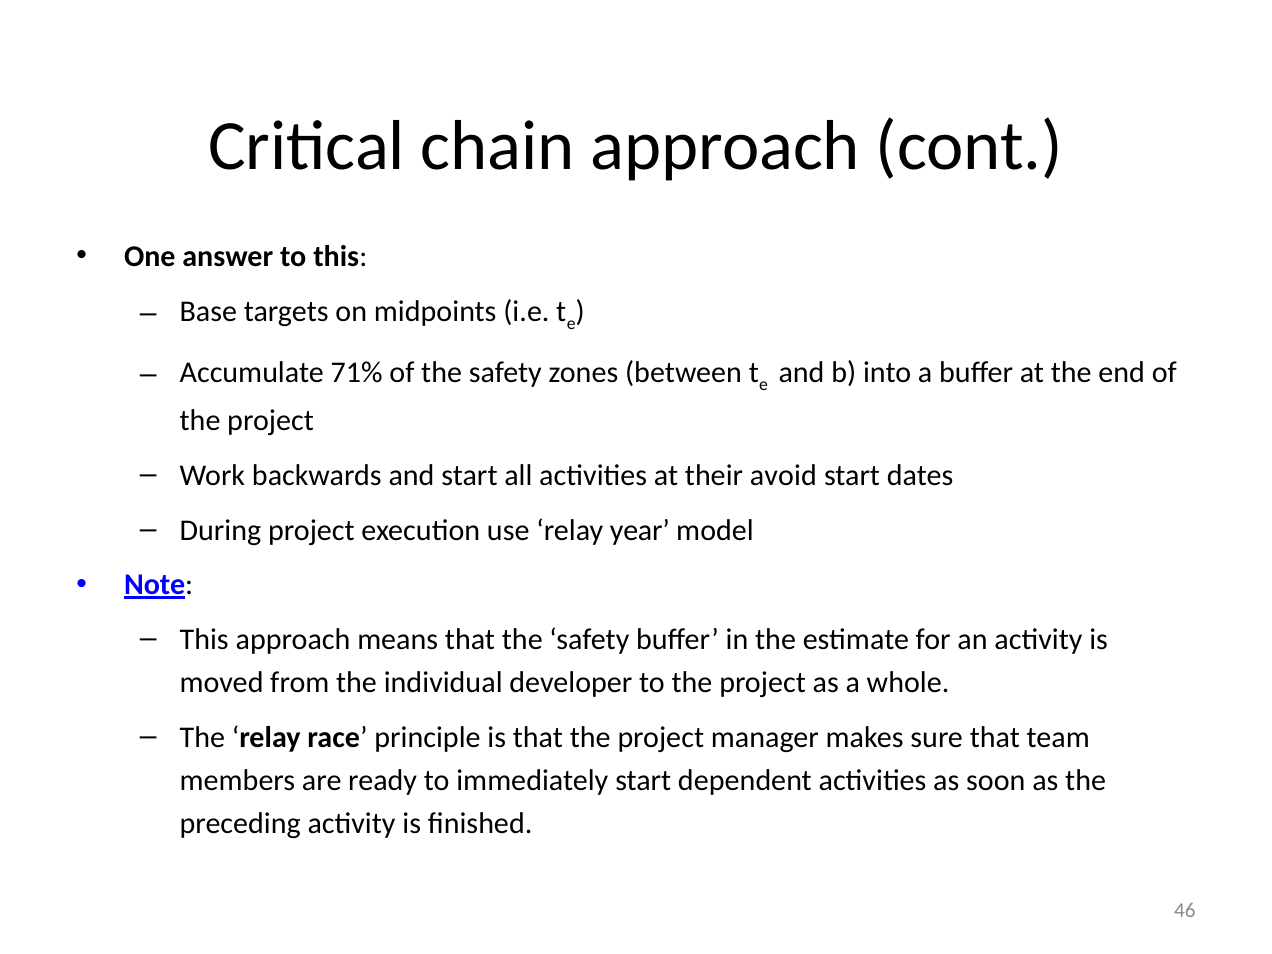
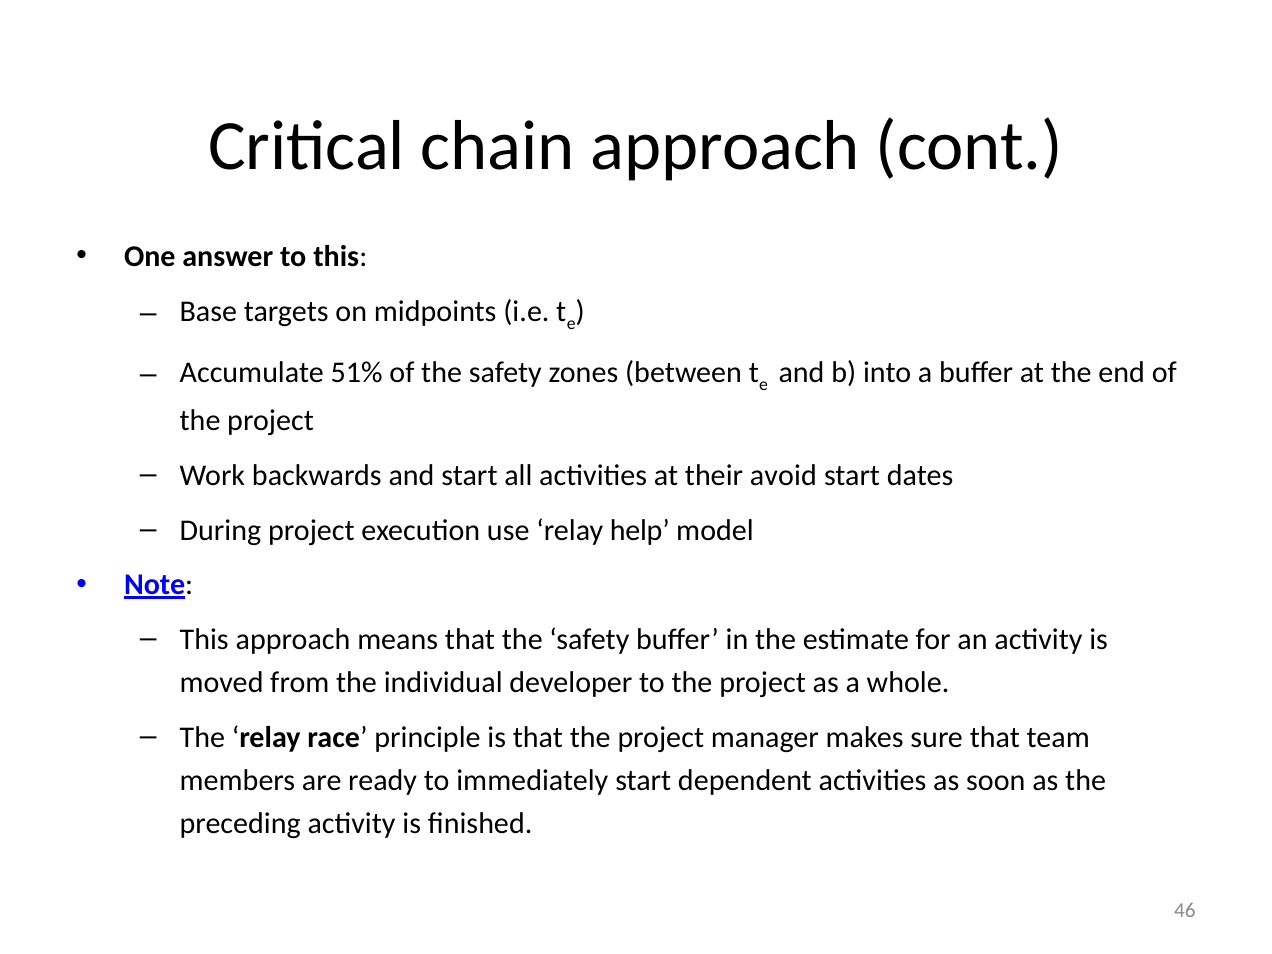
71%: 71% -> 51%
year: year -> help
